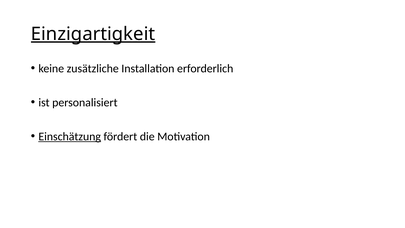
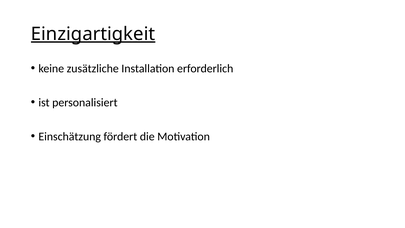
Einschätzung underline: present -> none
